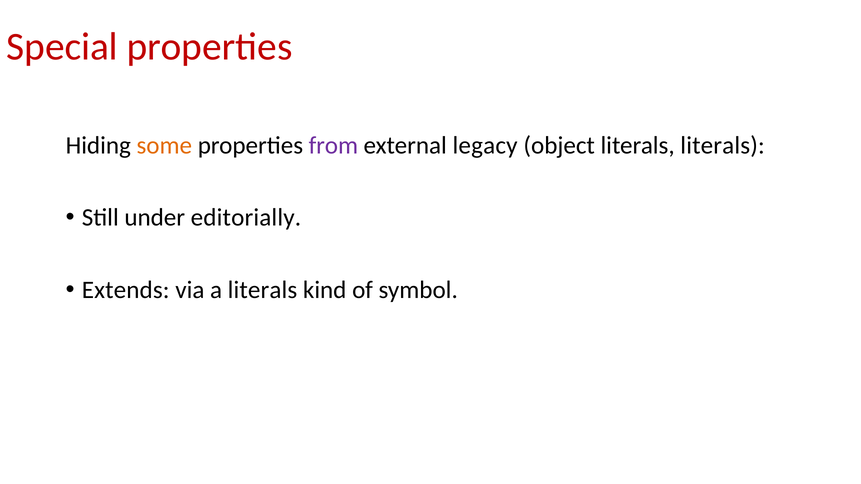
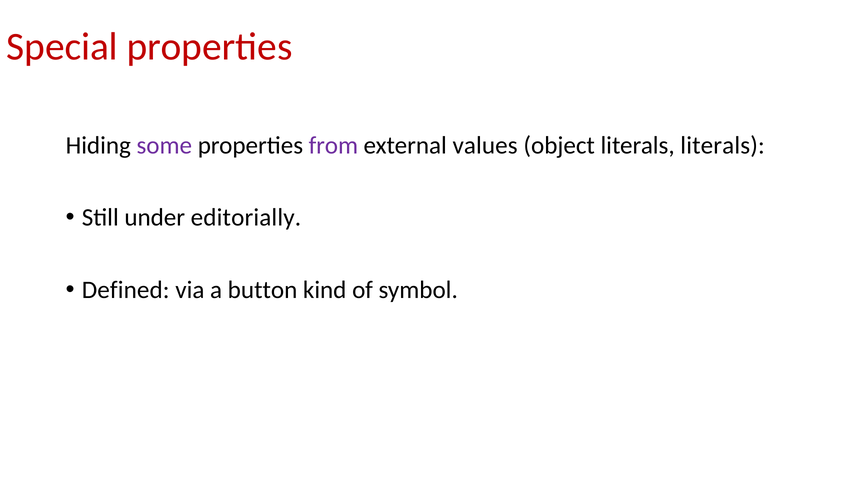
some colour: orange -> purple
legacy: legacy -> values
Extends: Extends -> Defined
a literals: literals -> button
